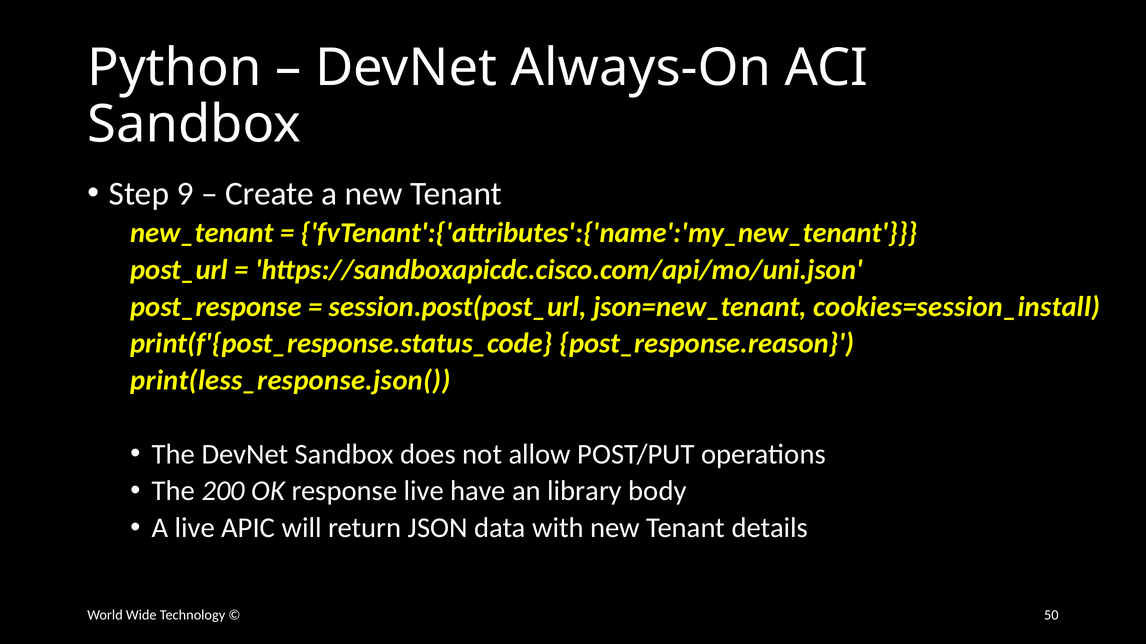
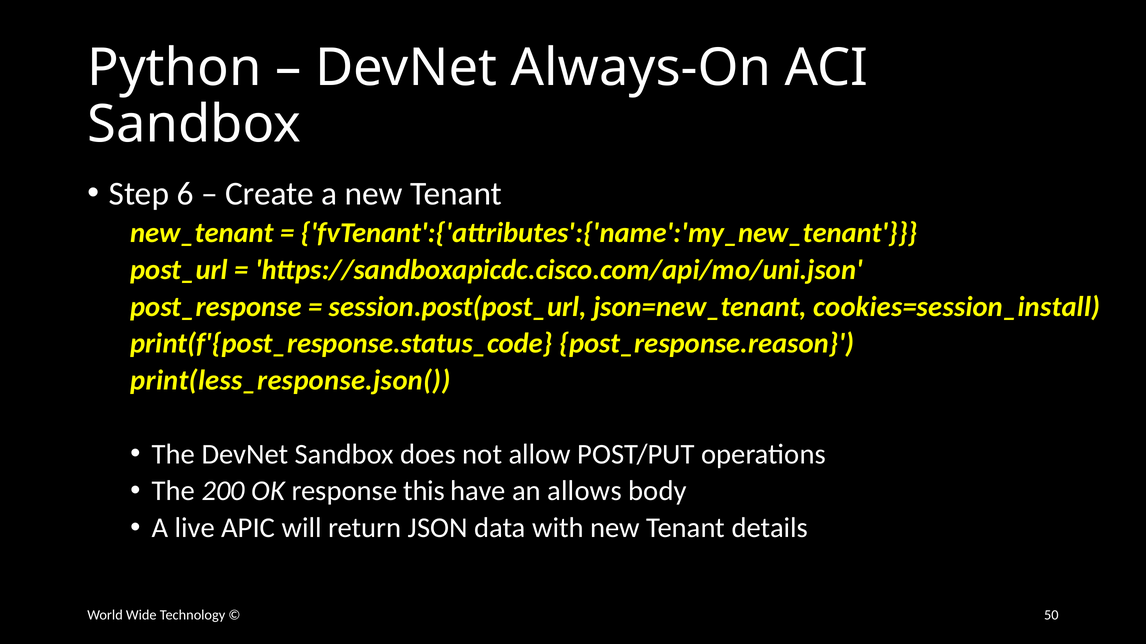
9: 9 -> 6
response live: live -> this
library: library -> allows
